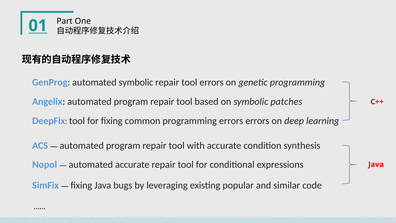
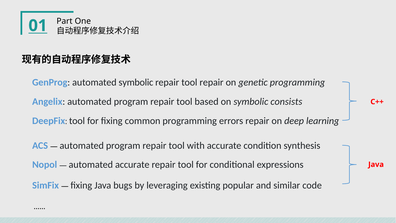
tool errors: errors -> repair
patches: patches -> consists
errors errors: errors -> repair
